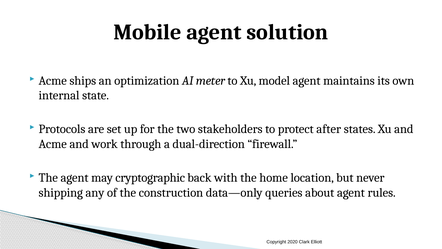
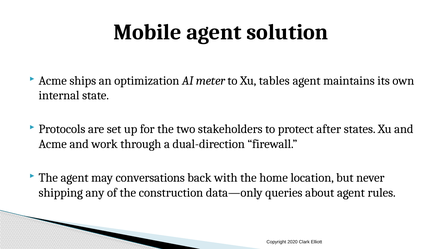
model: model -> tables
cryptographic: cryptographic -> conversations
